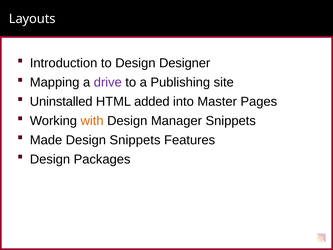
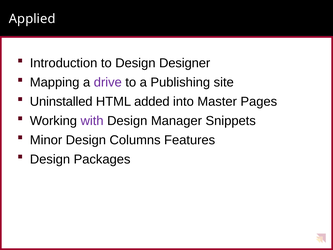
Layouts: Layouts -> Applied
with colour: orange -> purple
Made: Made -> Minor
Design Snippets: Snippets -> Columns
